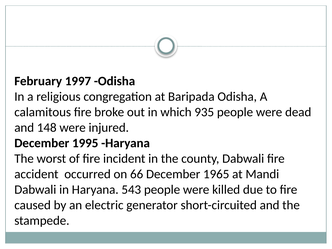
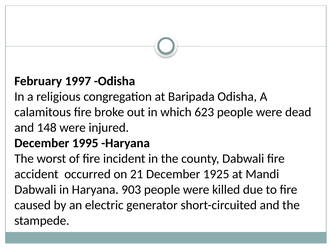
935: 935 -> 623
66: 66 -> 21
1965: 1965 -> 1925
543: 543 -> 903
